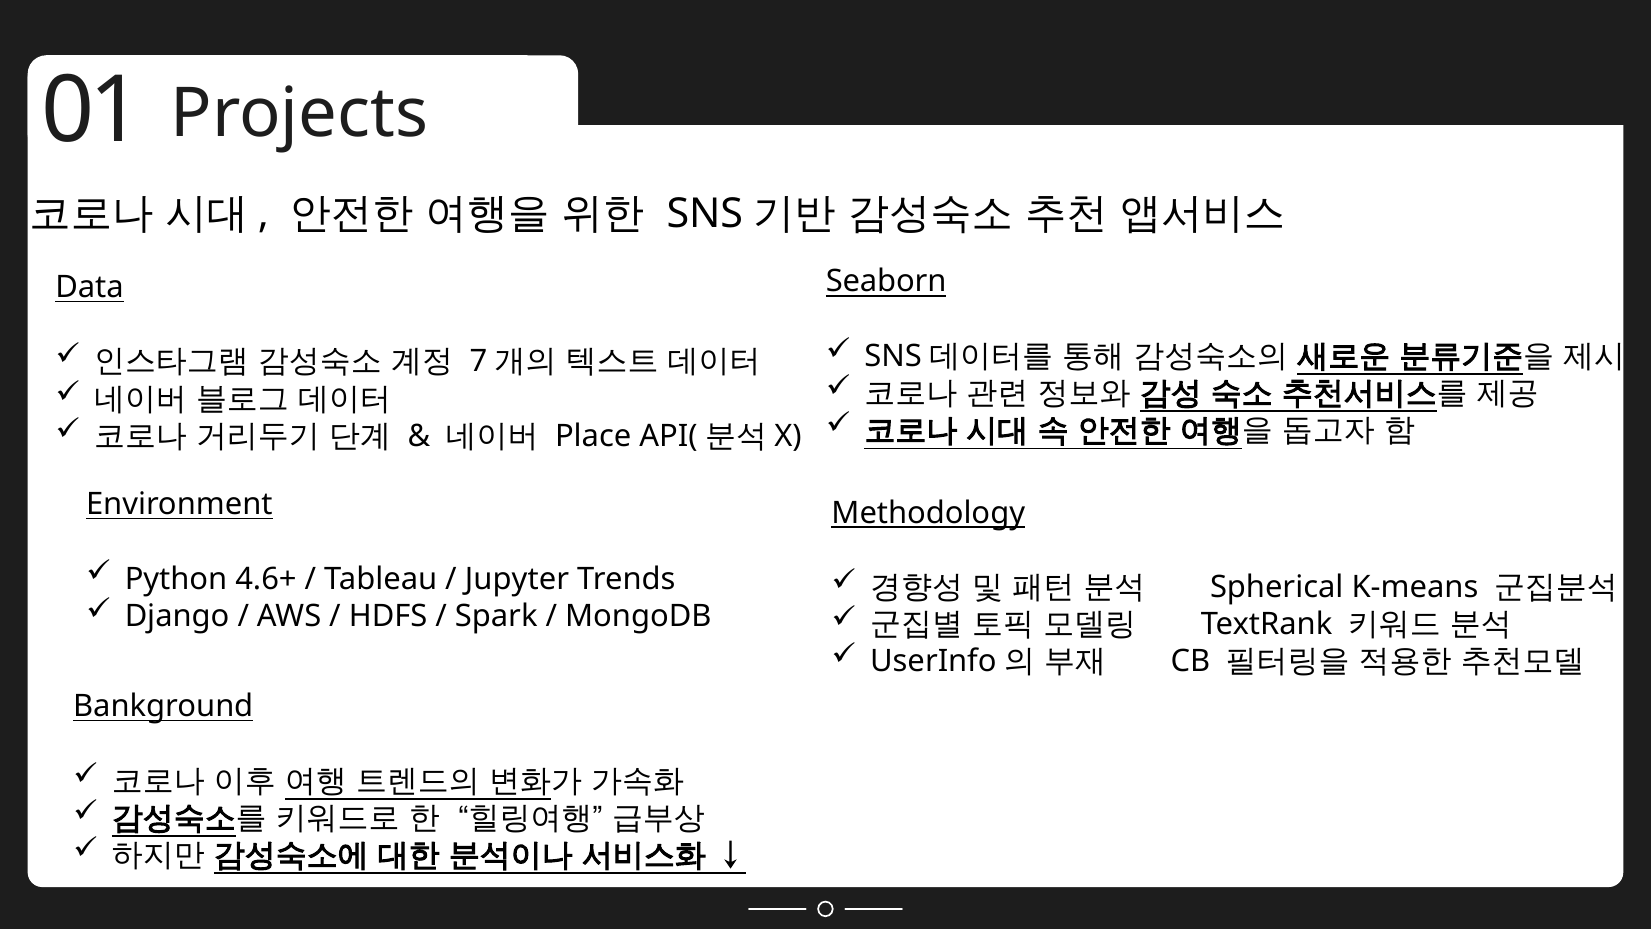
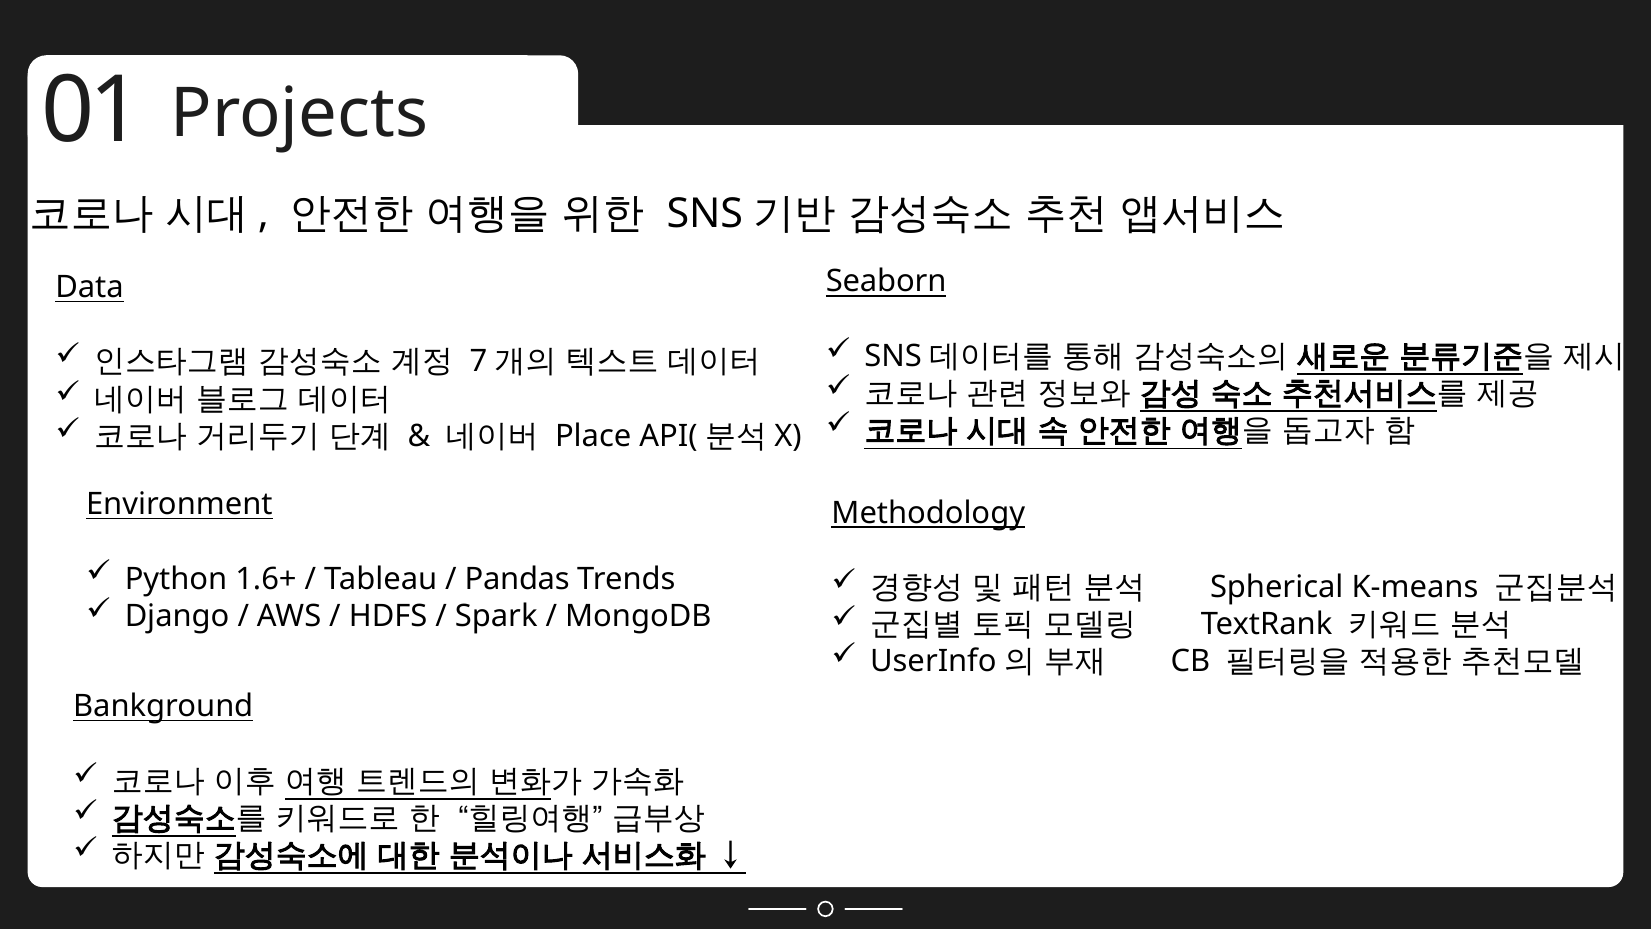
4.6+: 4.6+ -> 1.6+
Jupyter: Jupyter -> Pandas
